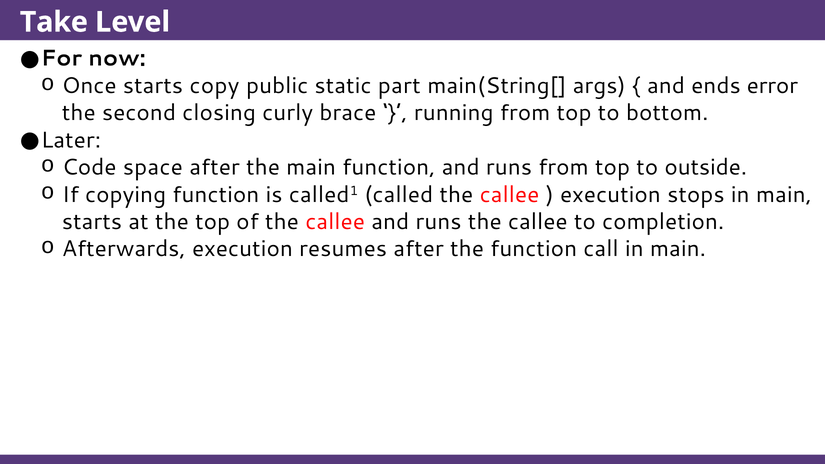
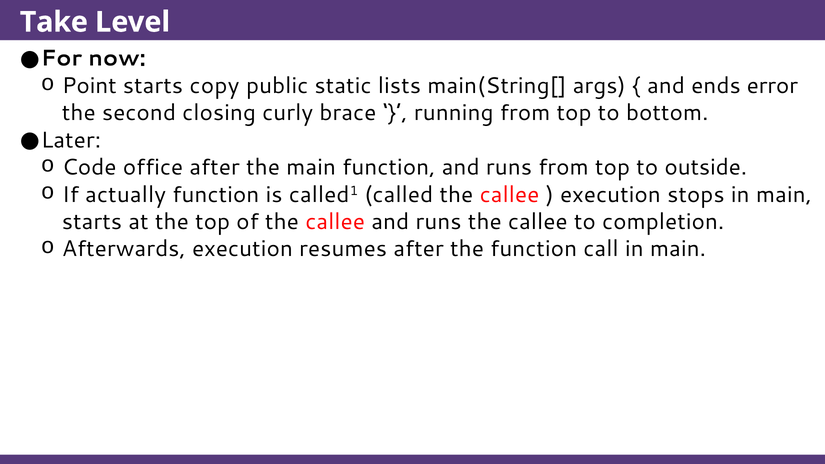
Once: Once -> Point
part: part -> lists
space: space -> office
copying: copying -> actually
